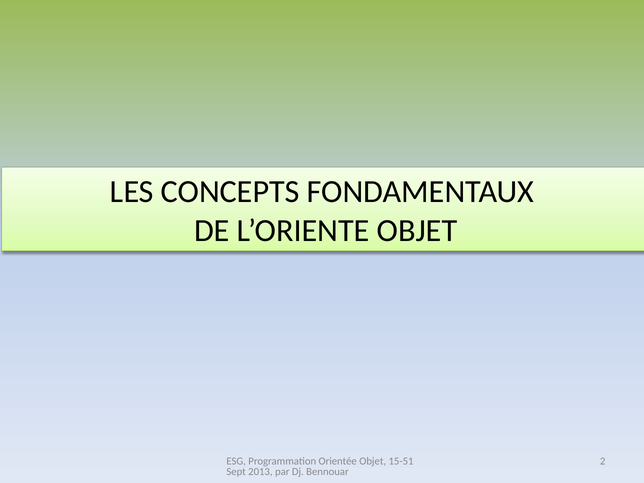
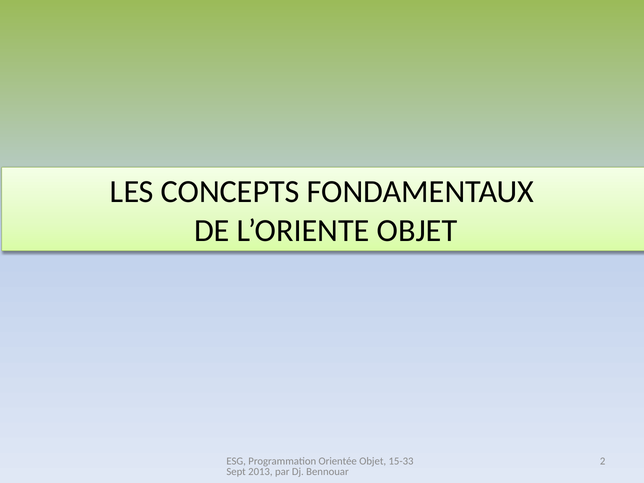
15-51: 15-51 -> 15-33
